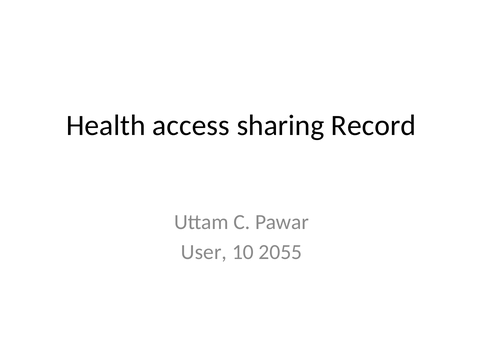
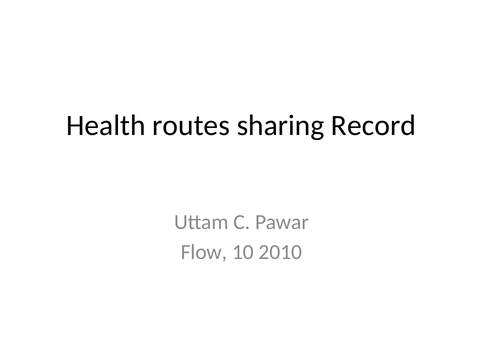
access: access -> routes
User: User -> Flow
2055: 2055 -> 2010
